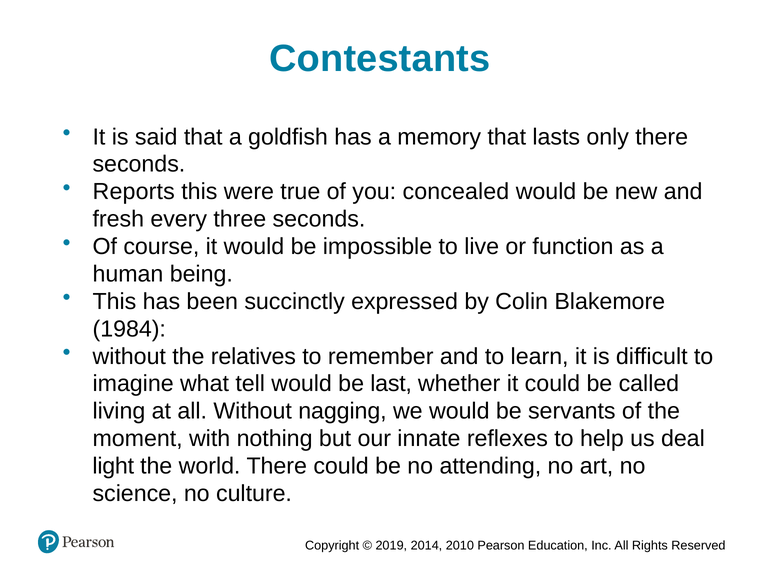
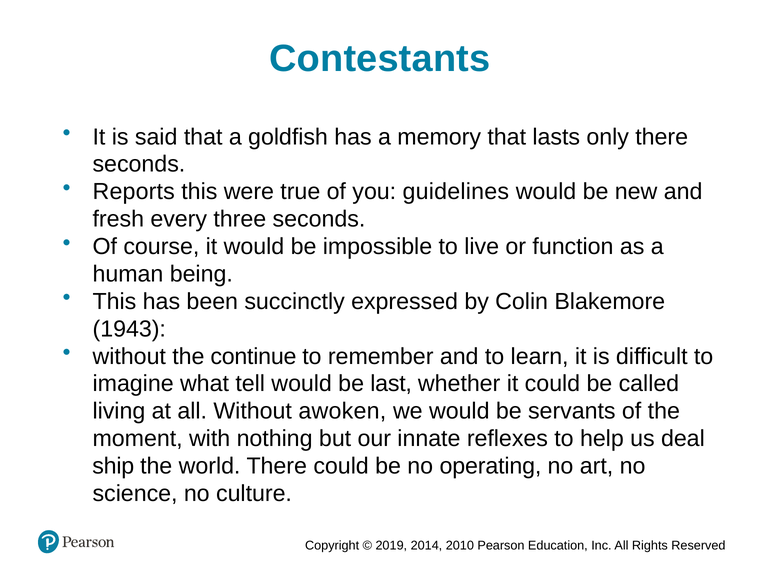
concealed: concealed -> guidelines
1984: 1984 -> 1943
relatives: relatives -> continue
nagging: nagging -> awoken
light: light -> ship
attending: attending -> operating
